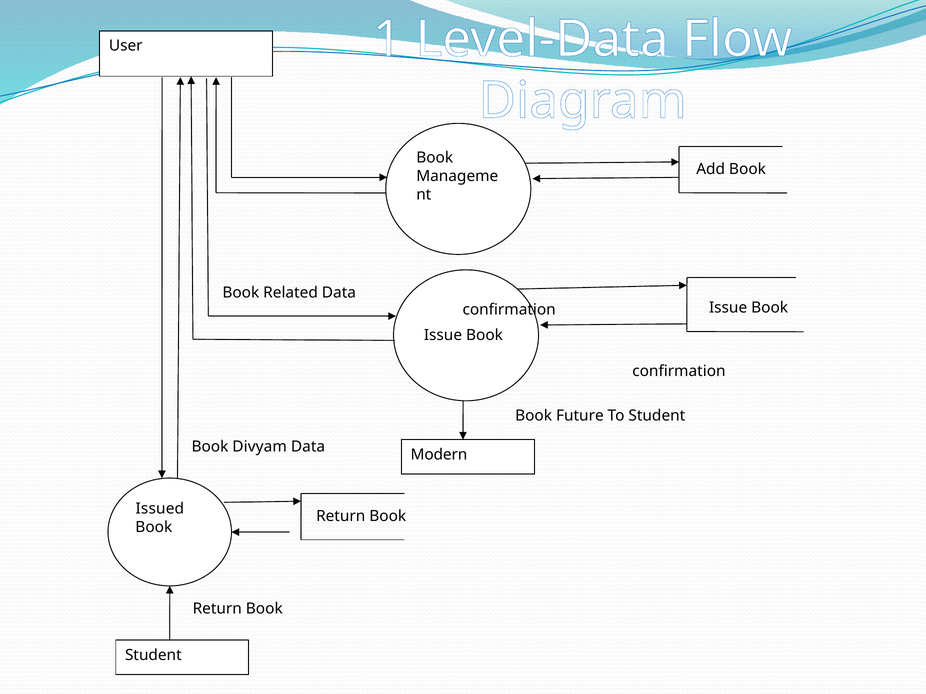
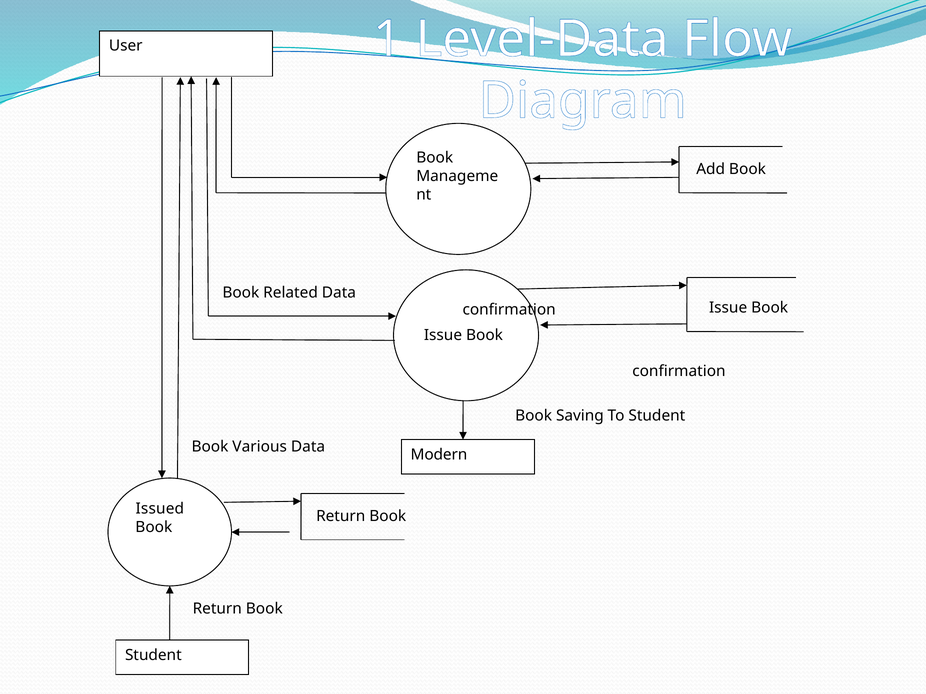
Future: Future -> Saving
Divyam: Divyam -> Various
